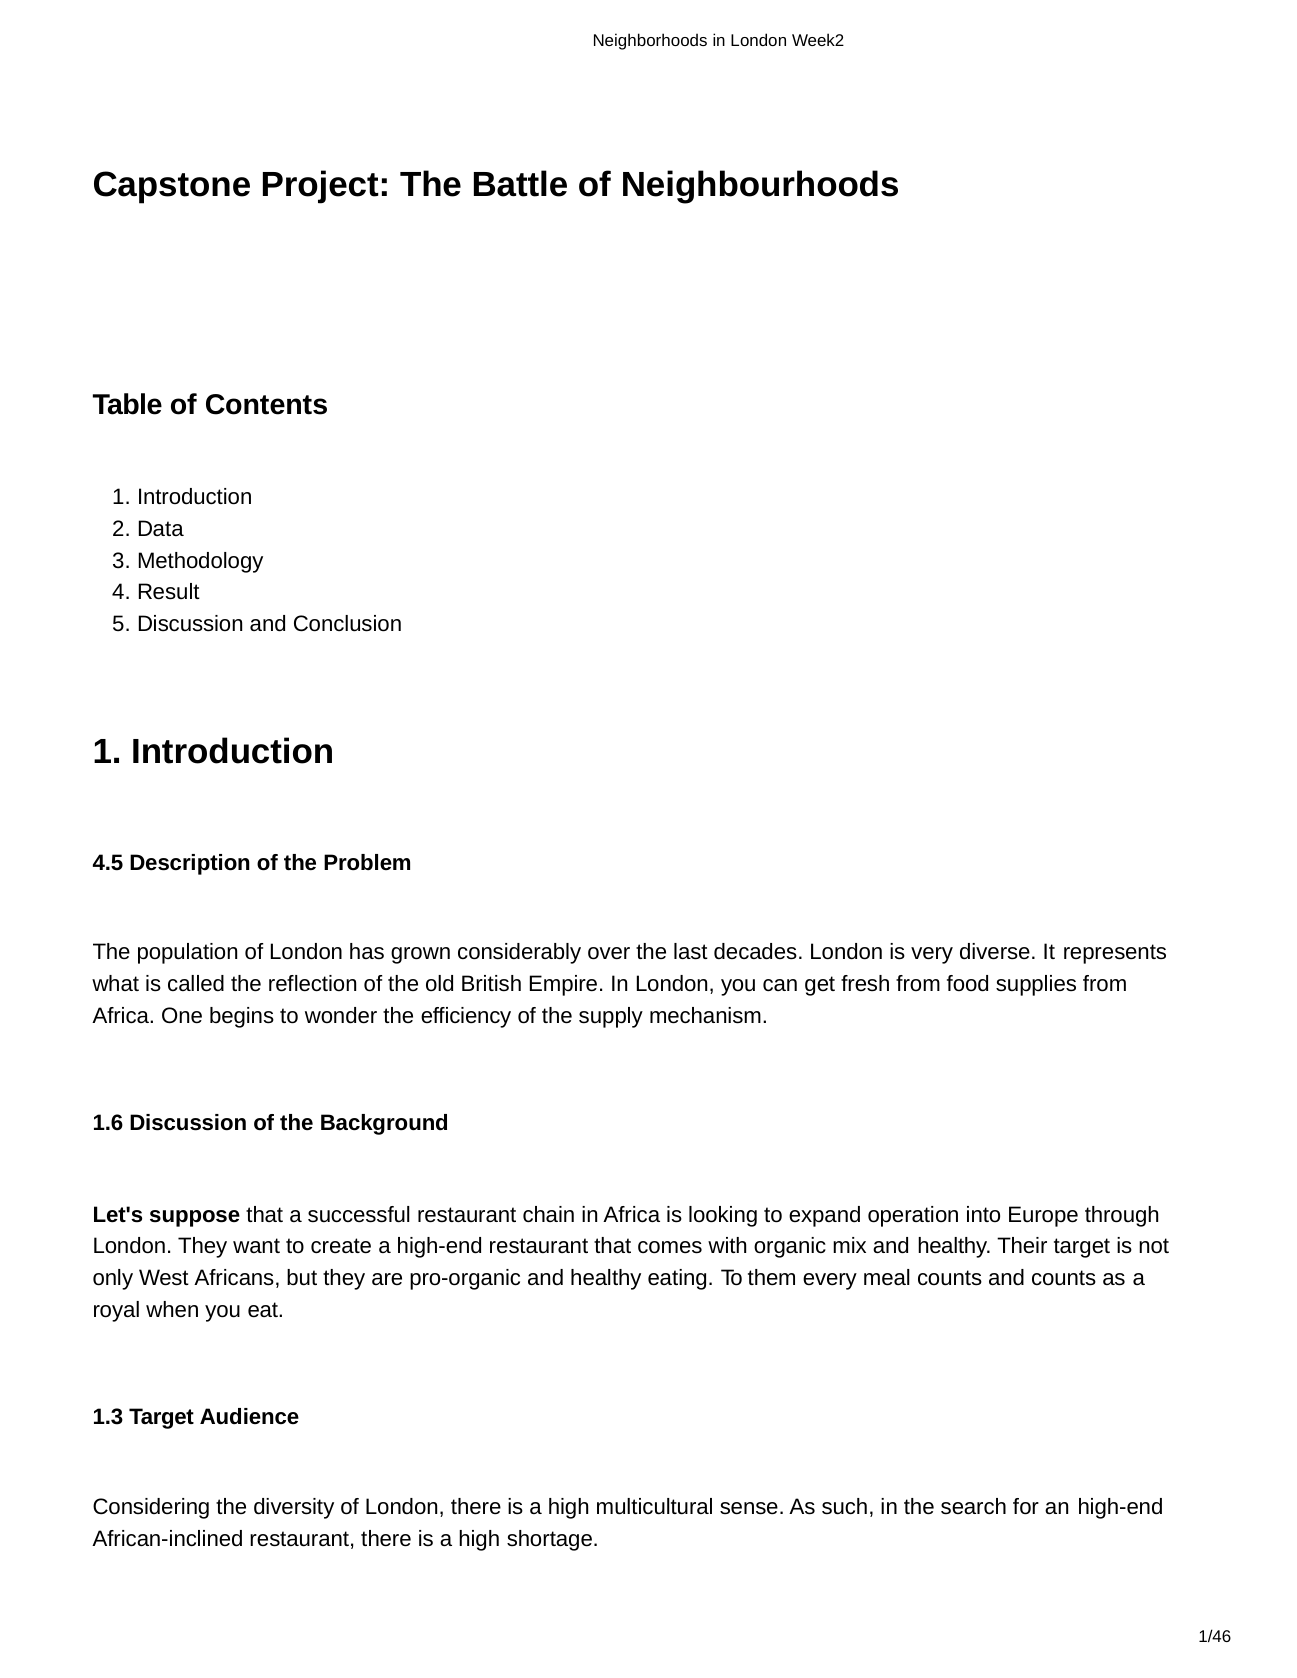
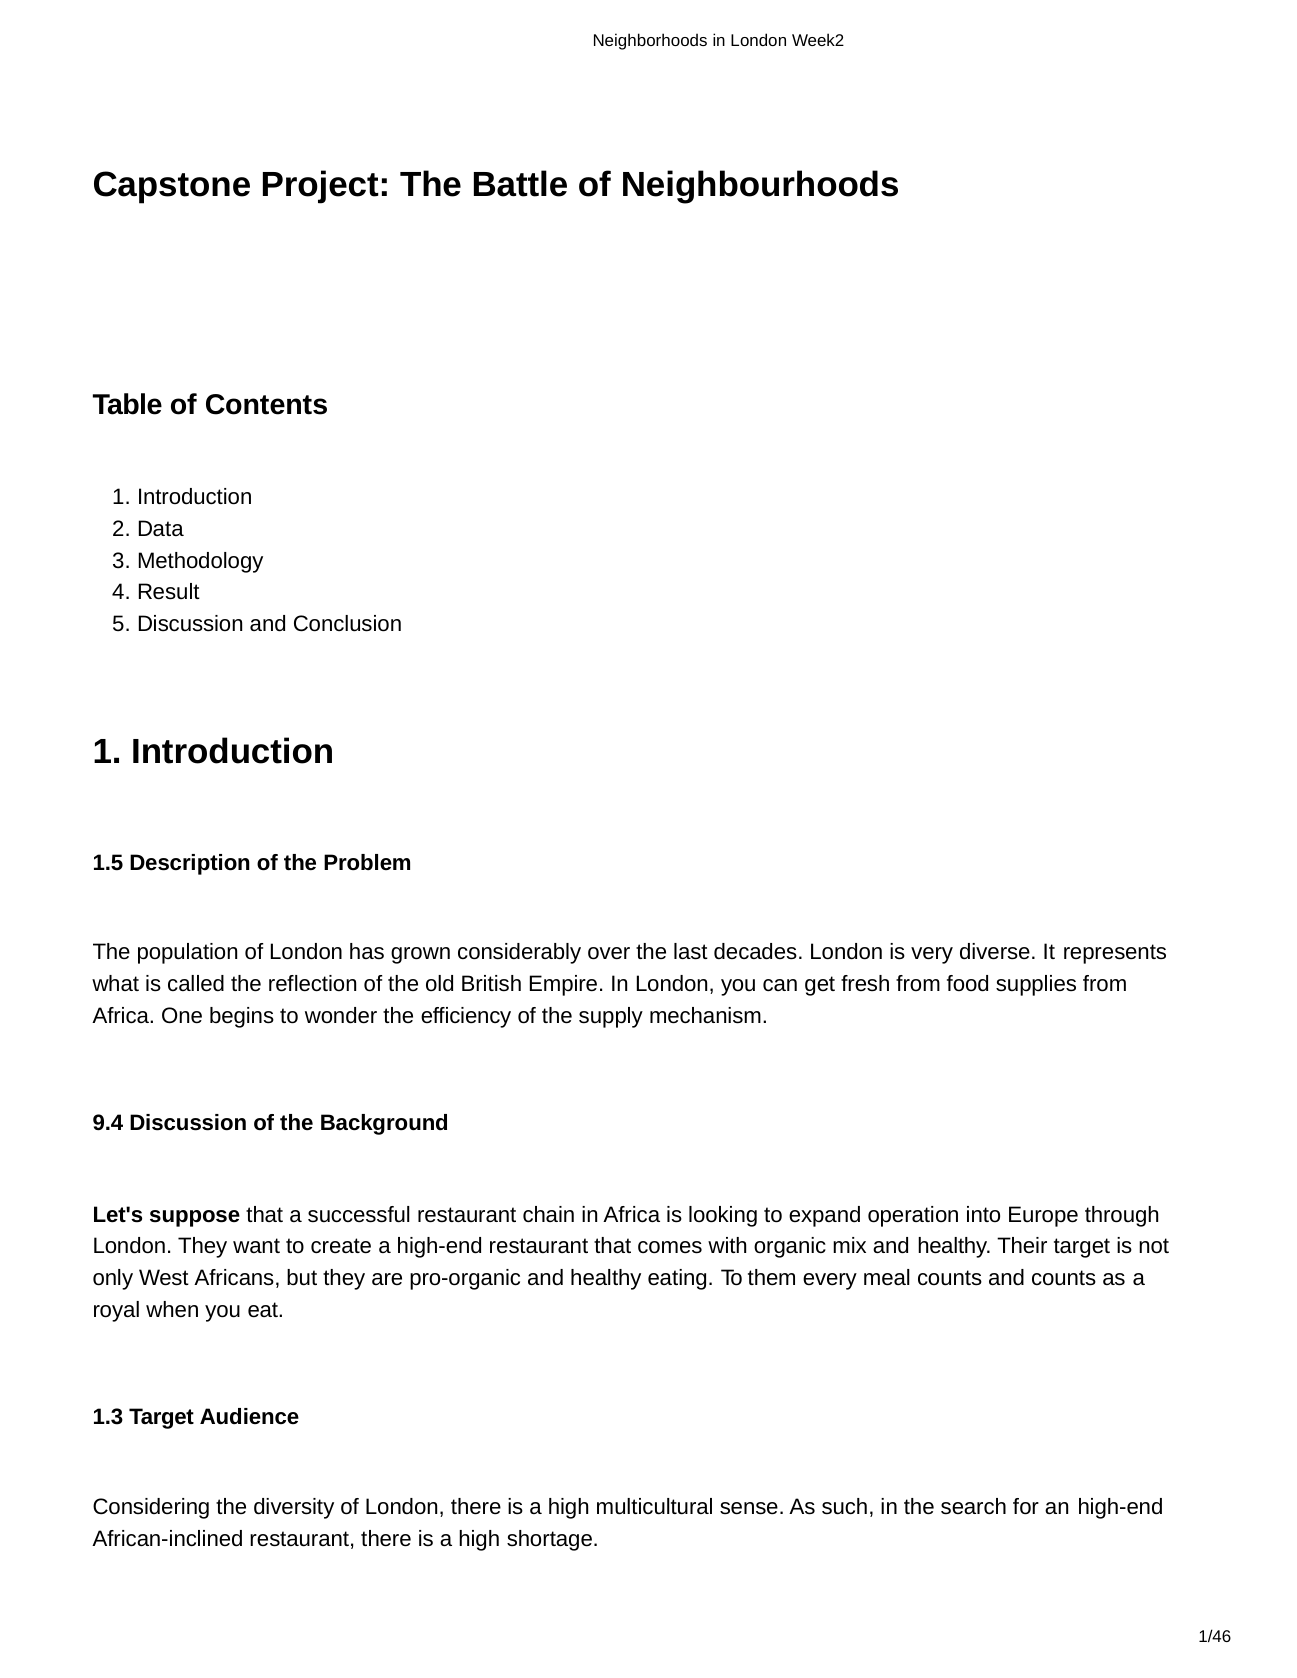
4.5: 4.5 -> 1.5
1.6: 1.6 -> 9.4
